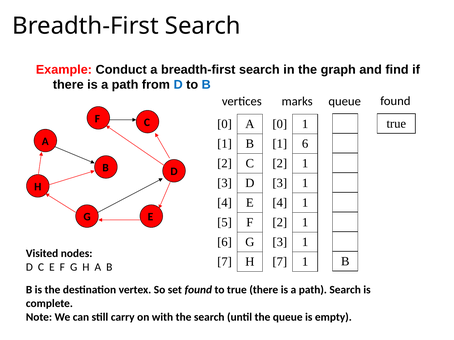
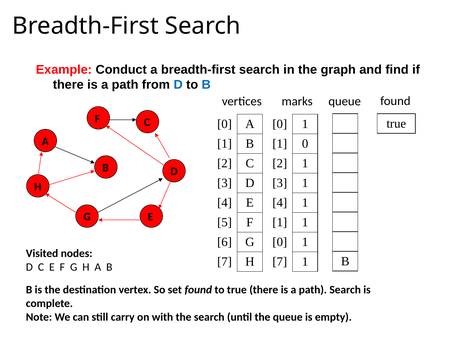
6 at (305, 144): 6 -> 0
2 at (280, 223): 2 -> 1
3 at (280, 242): 3 -> 0
